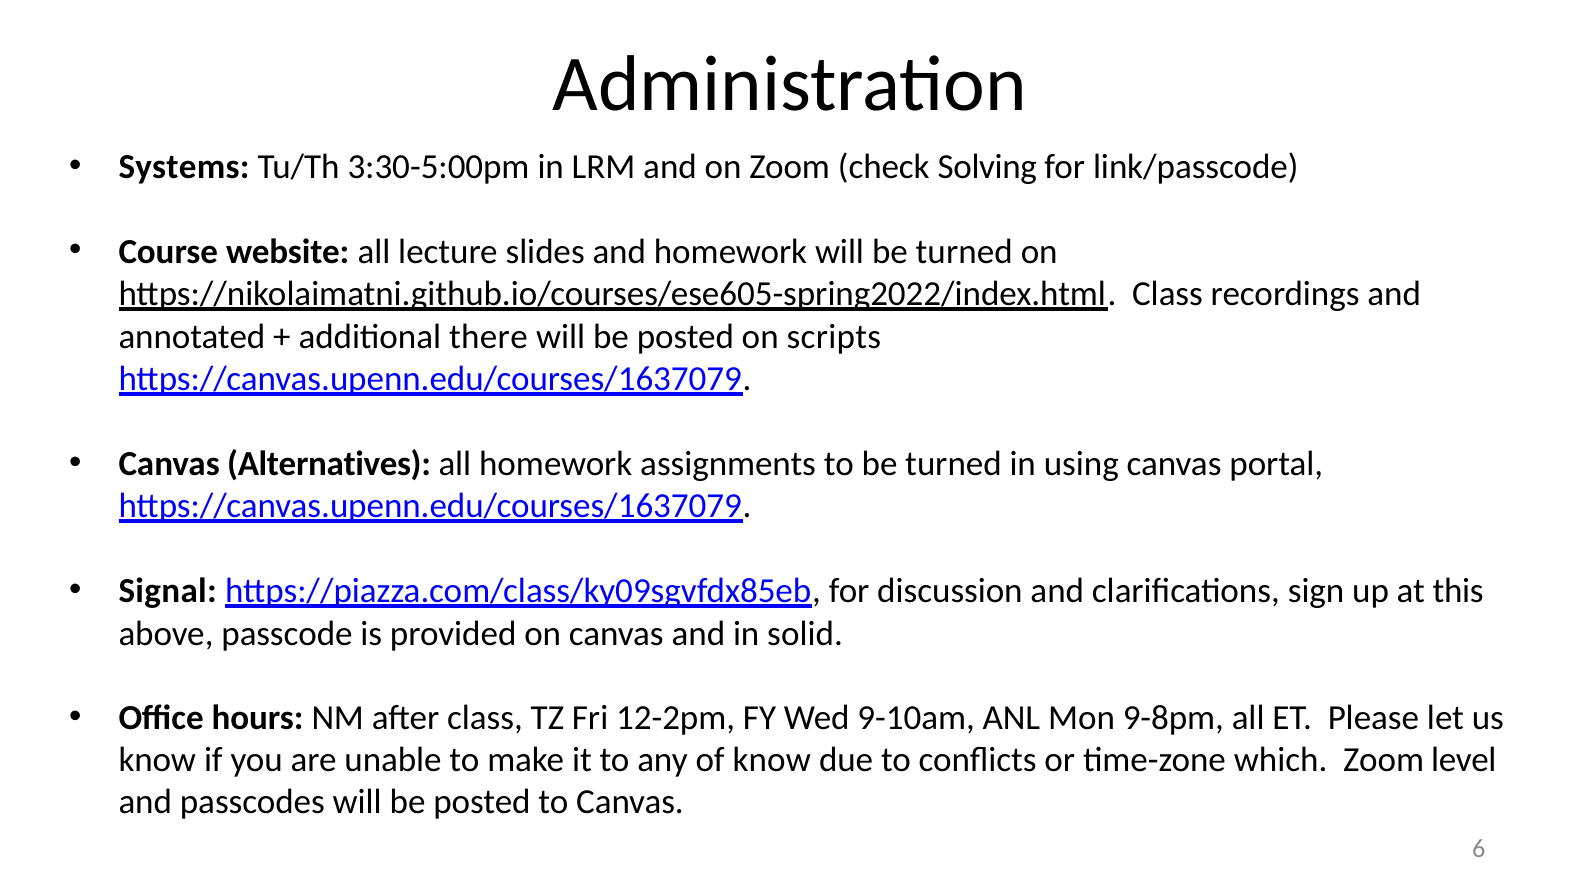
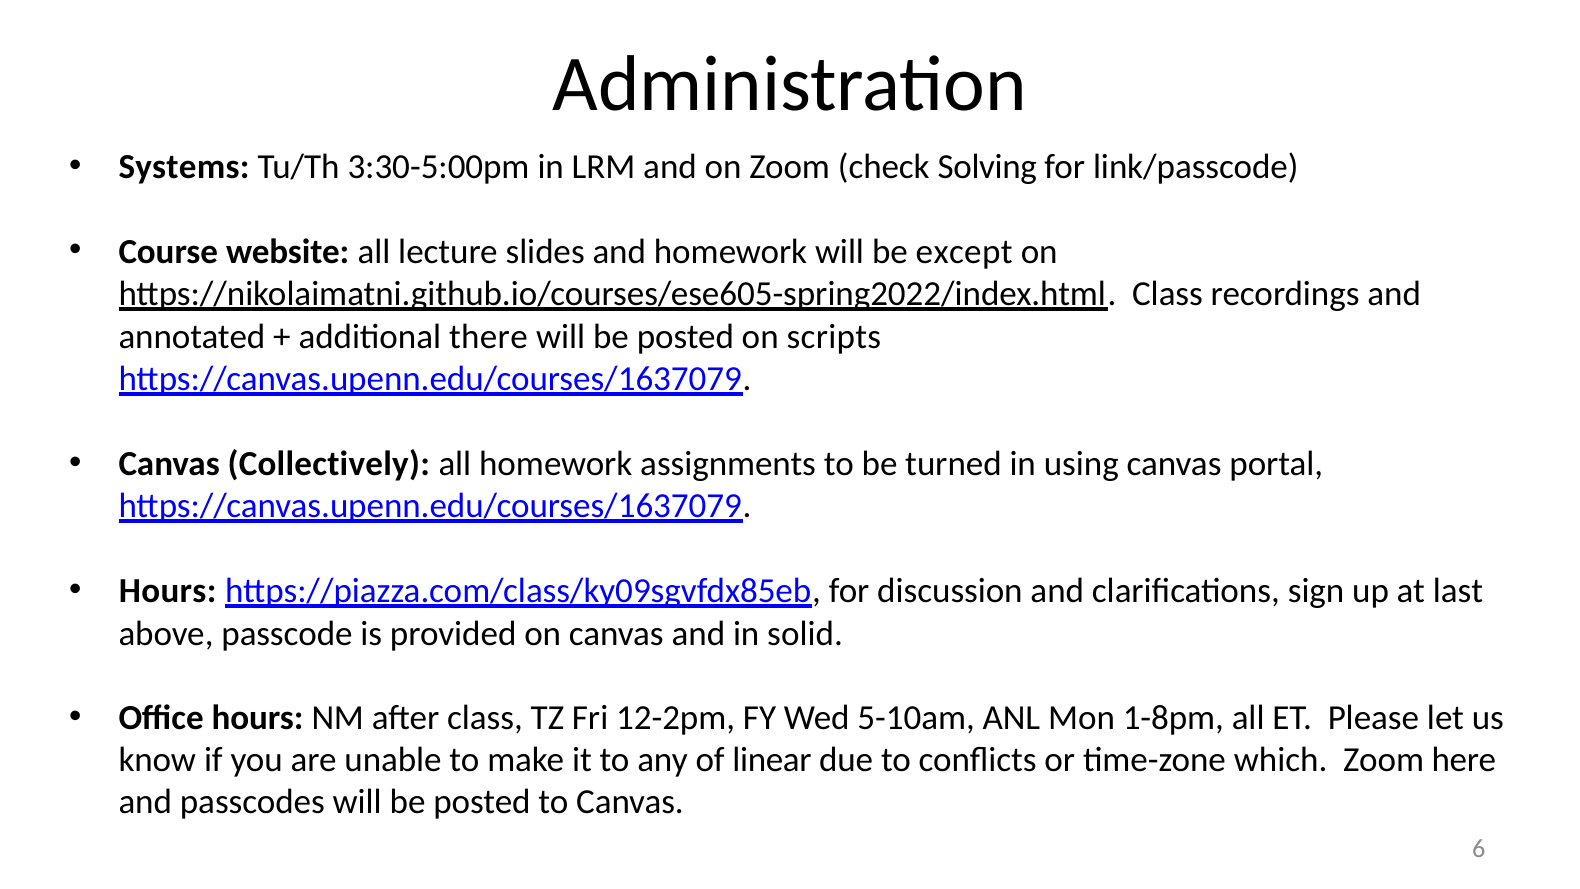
will be turned: turned -> except
Alternatives: Alternatives -> Collectively
Signal at (168, 591): Signal -> Hours
this: this -> last
9-10am: 9-10am -> 5-10am
9-8pm: 9-8pm -> 1-8pm
of know: know -> linear
level: level -> here
